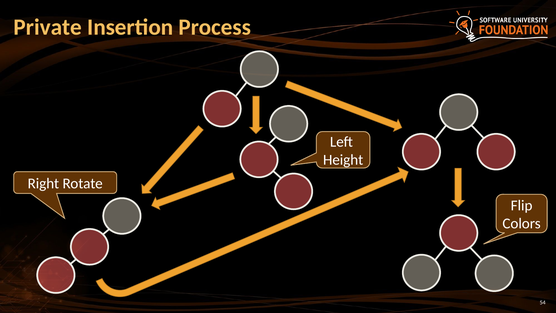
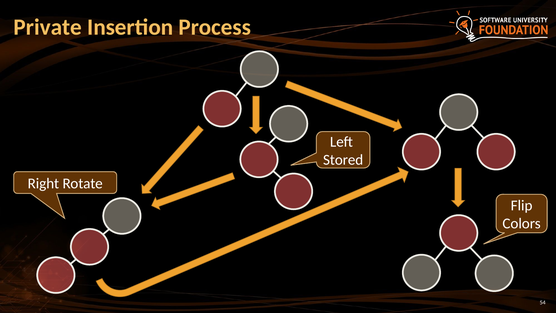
Height: Height -> Stored
